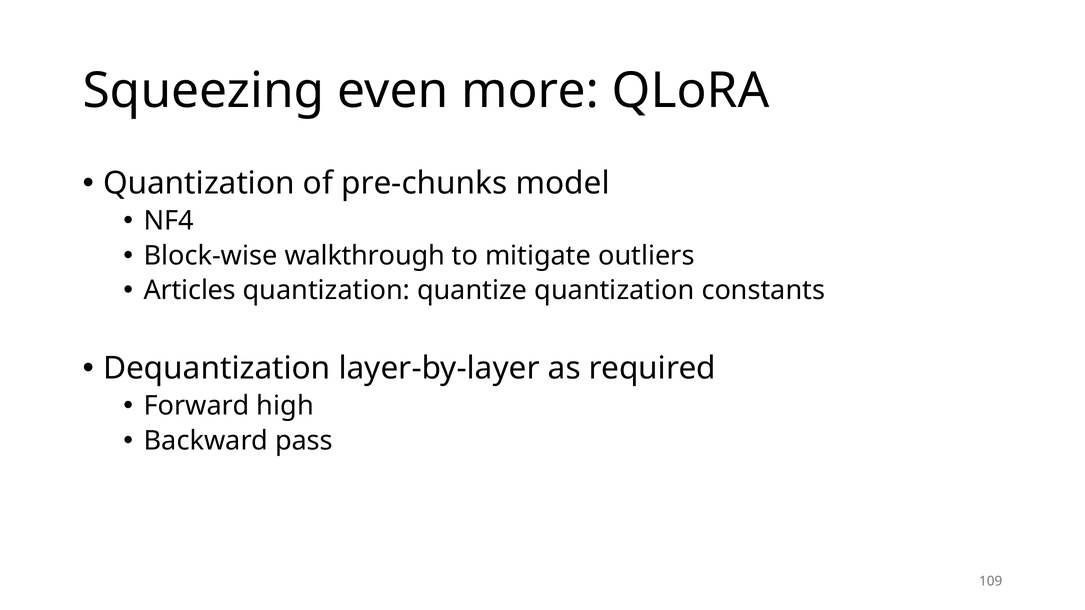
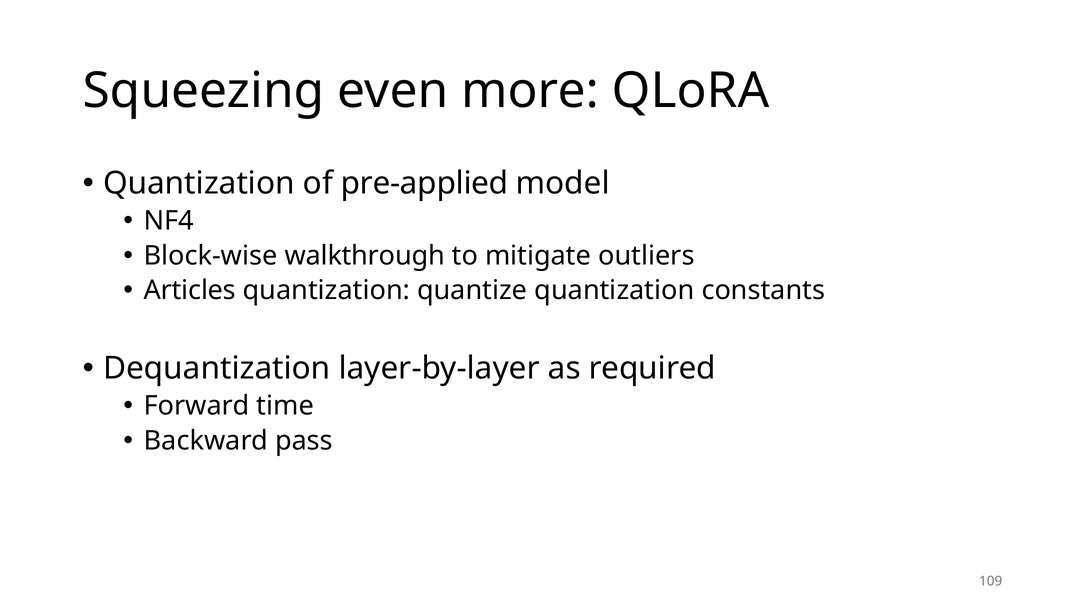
pre-chunks: pre-chunks -> pre-applied
high: high -> time
